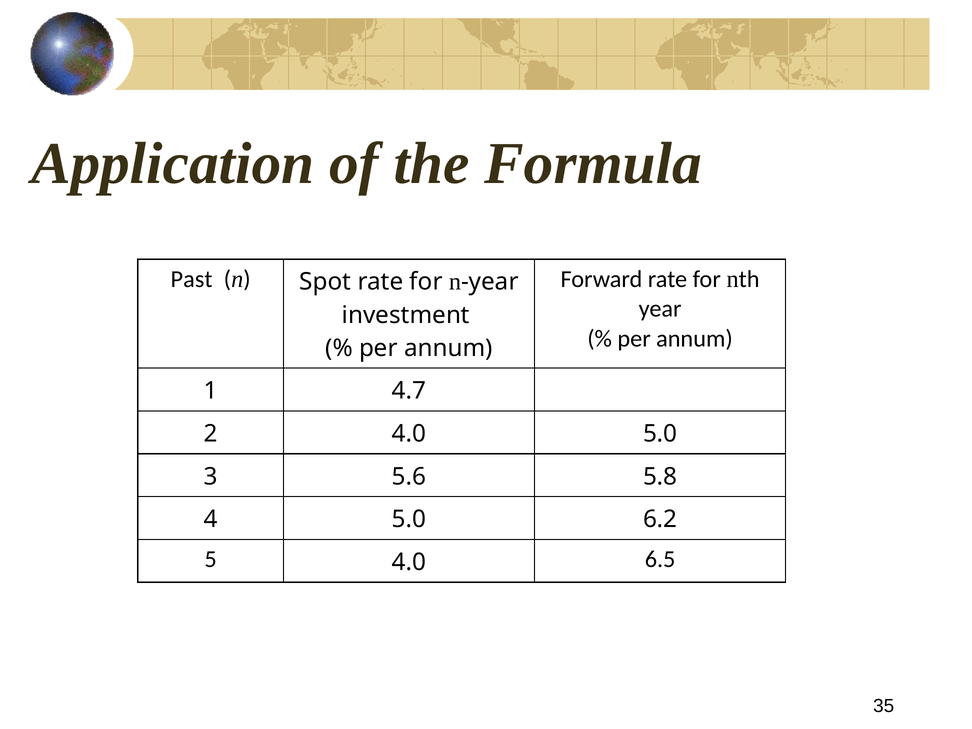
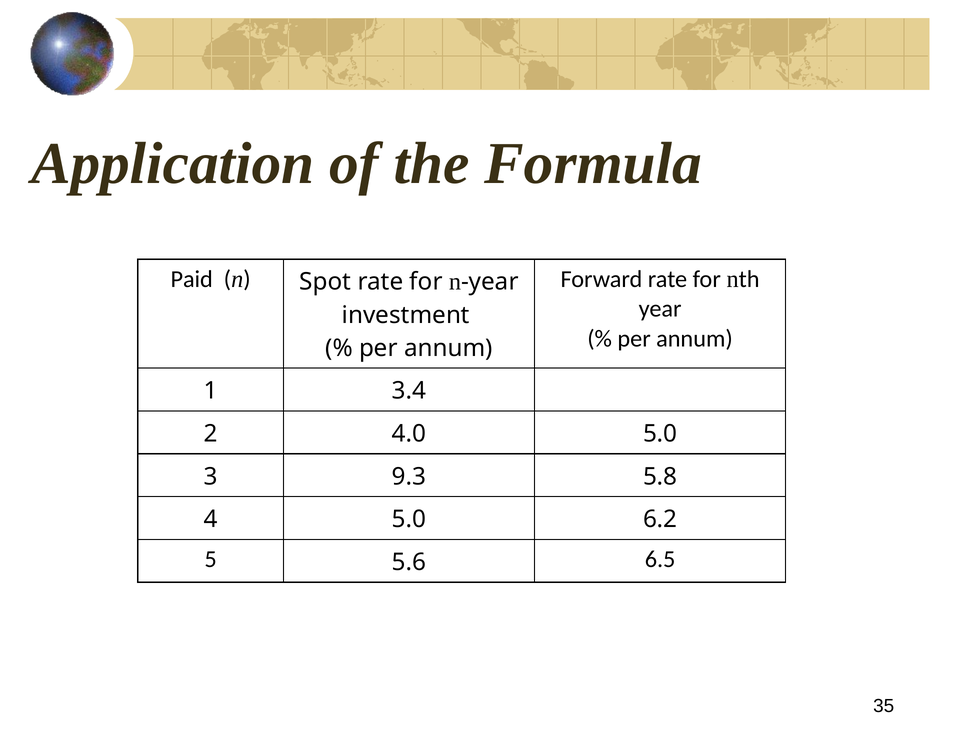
Past: Past -> Paid
4.7: 4.7 -> 3.4
5.6: 5.6 -> 9.3
5 4.0: 4.0 -> 5.6
